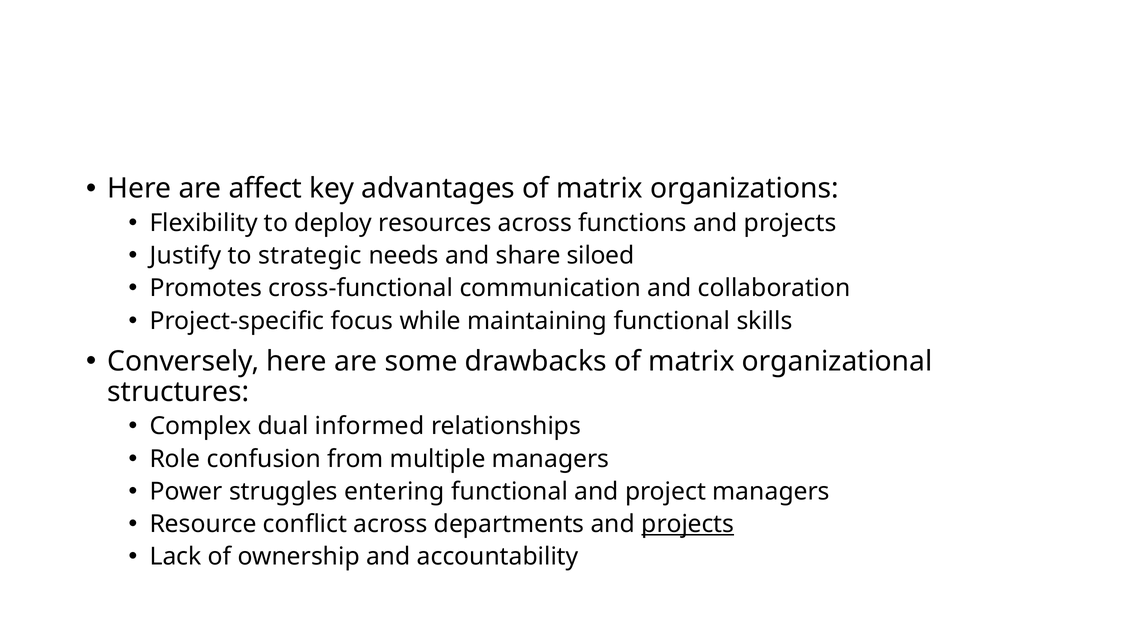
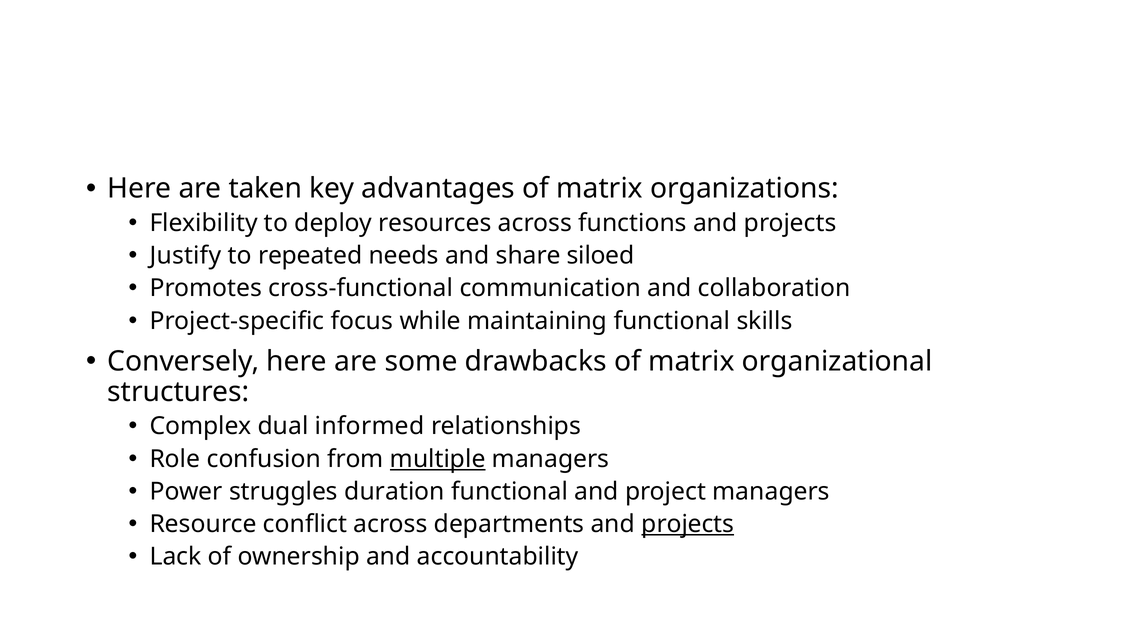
affect: affect -> taken
strategic: strategic -> repeated
multiple underline: none -> present
entering: entering -> duration
